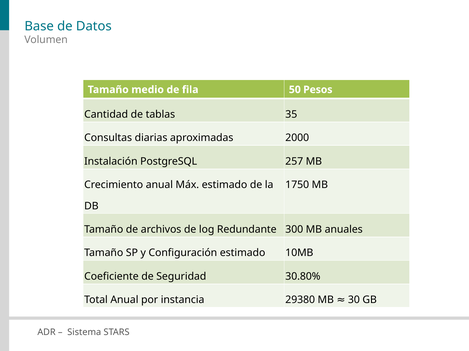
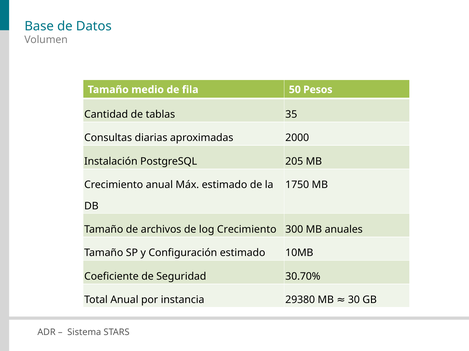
257: 257 -> 205
log Redundante: Redundante -> Crecimiento
30.80%: 30.80% -> 30.70%
